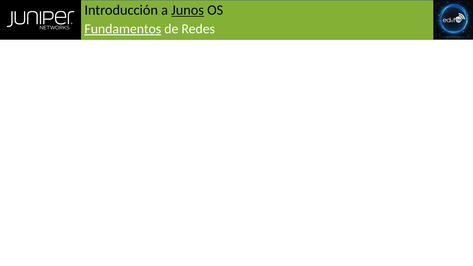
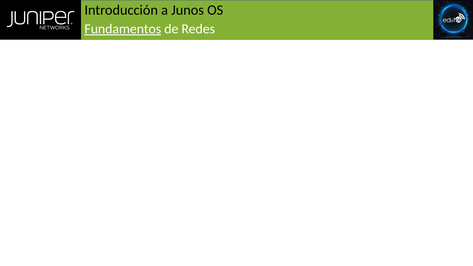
Junos underline: present -> none
